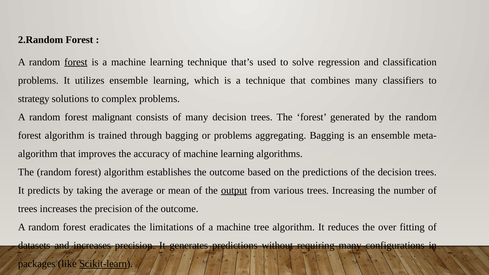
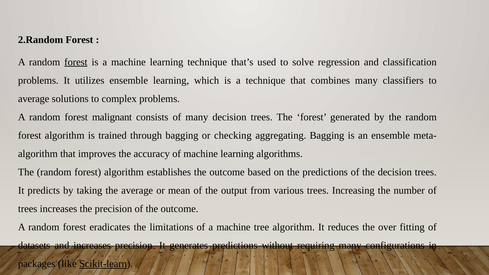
strategy at (34, 99): strategy -> average
or problems: problems -> checking
output underline: present -> none
